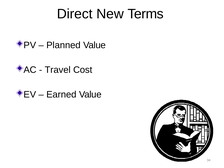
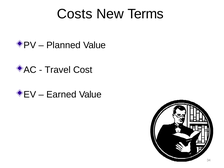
Direct: Direct -> Costs
